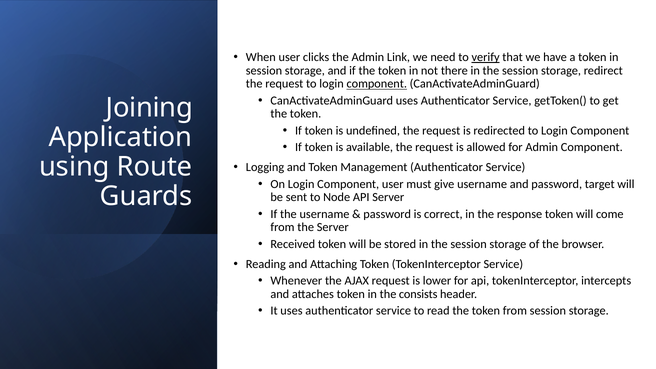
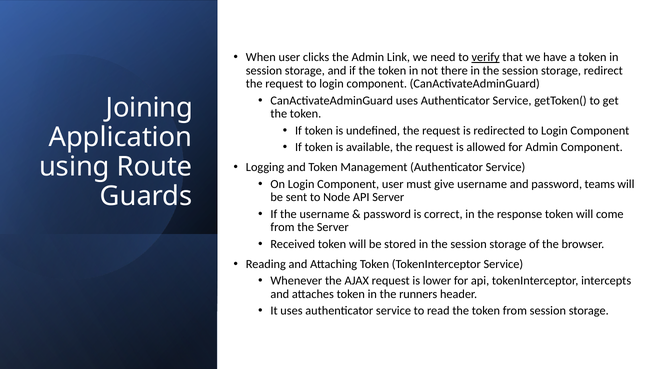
component at (377, 84) underline: present -> none
target: target -> teams
consists: consists -> runners
